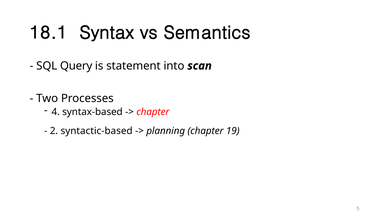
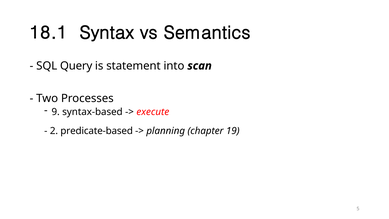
4: 4 -> 9
chapter at (153, 112): chapter -> execute
syntactic-based: syntactic-based -> predicate-based
